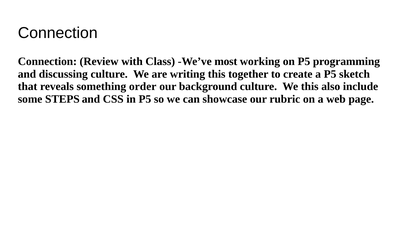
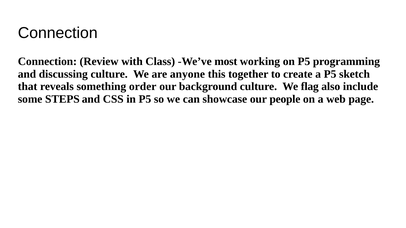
writing: writing -> anyone
We this: this -> flag
rubric: rubric -> people
